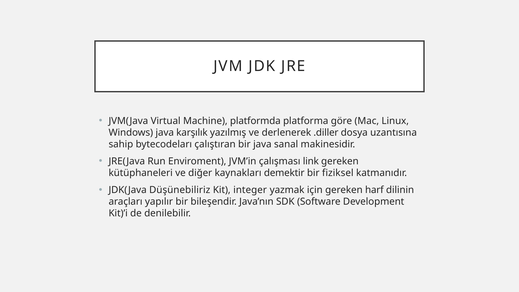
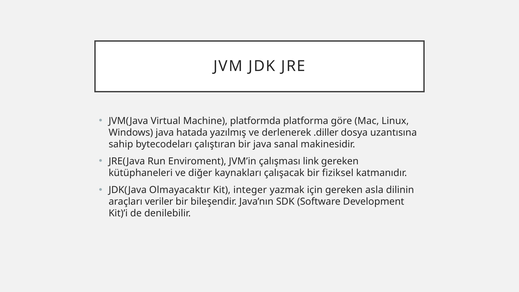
karşılık: karşılık -> hatada
demektir: demektir -> çalışacak
Düşünebiliriz: Düşünebiliriz -> Olmayacaktır
harf: harf -> asla
yapılır: yapılır -> veriler
